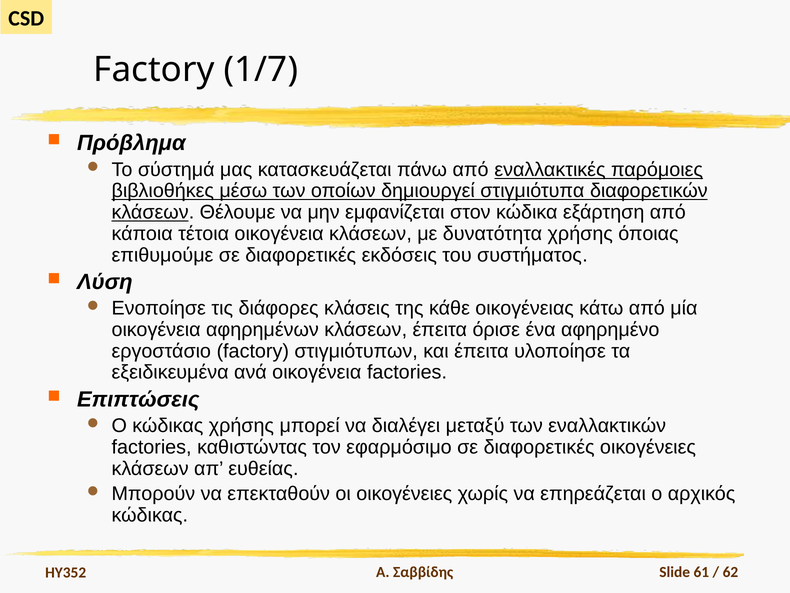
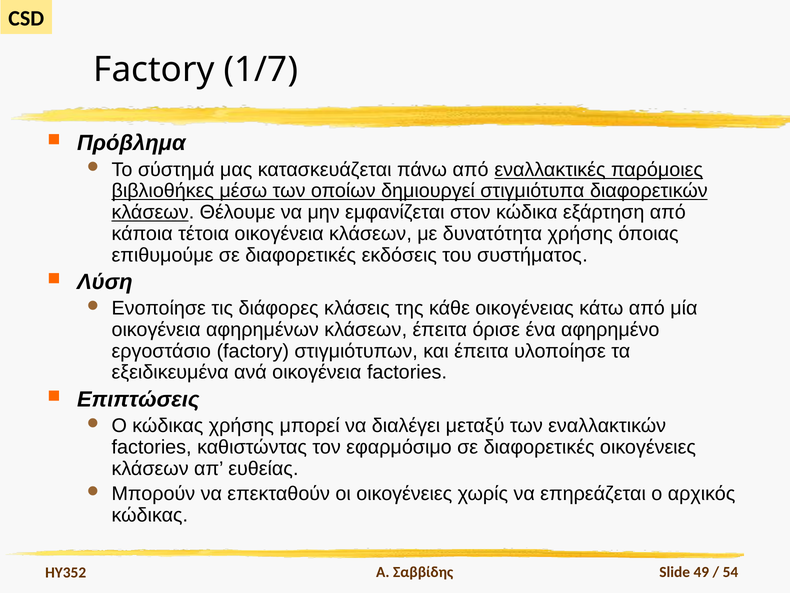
61: 61 -> 49
62: 62 -> 54
